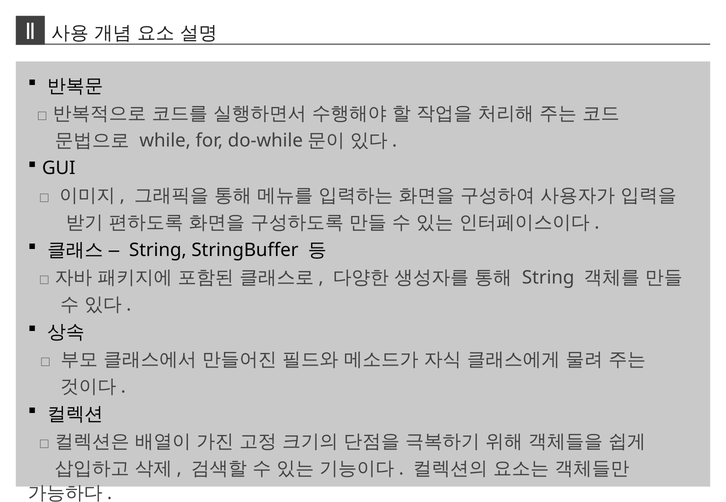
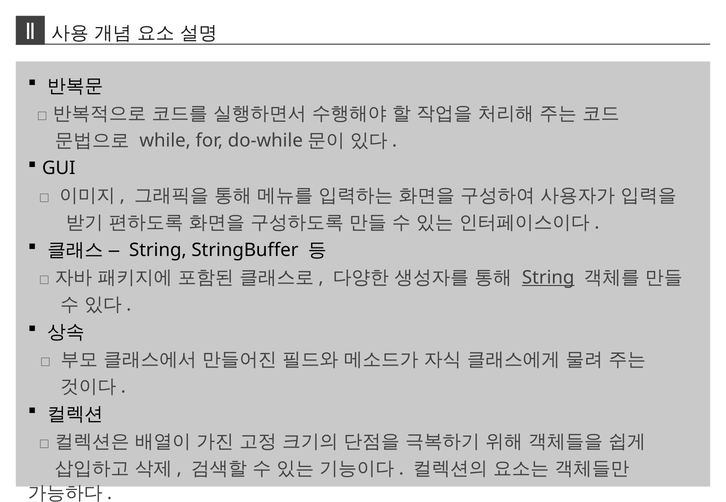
String at (548, 278) underline: none -> present
